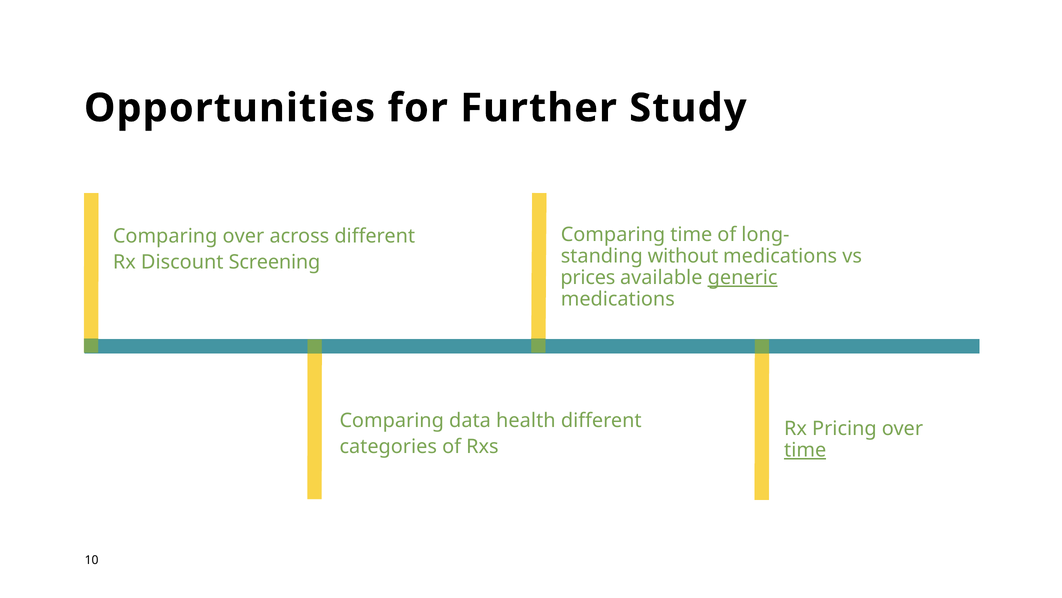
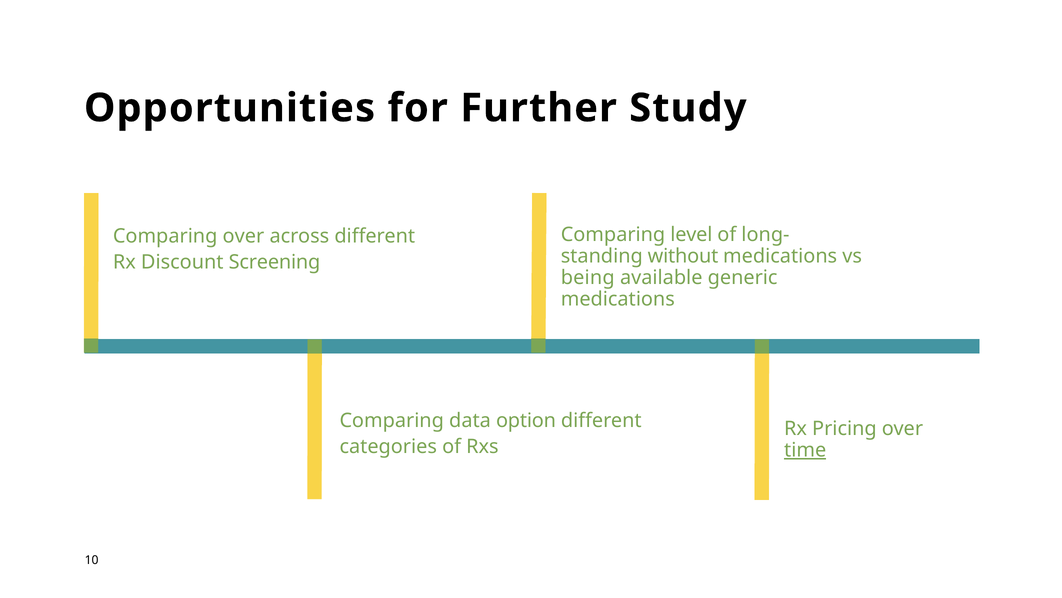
Comparing time: time -> level
prices: prices -> being
generic underline: present -> none
health: health -> option
